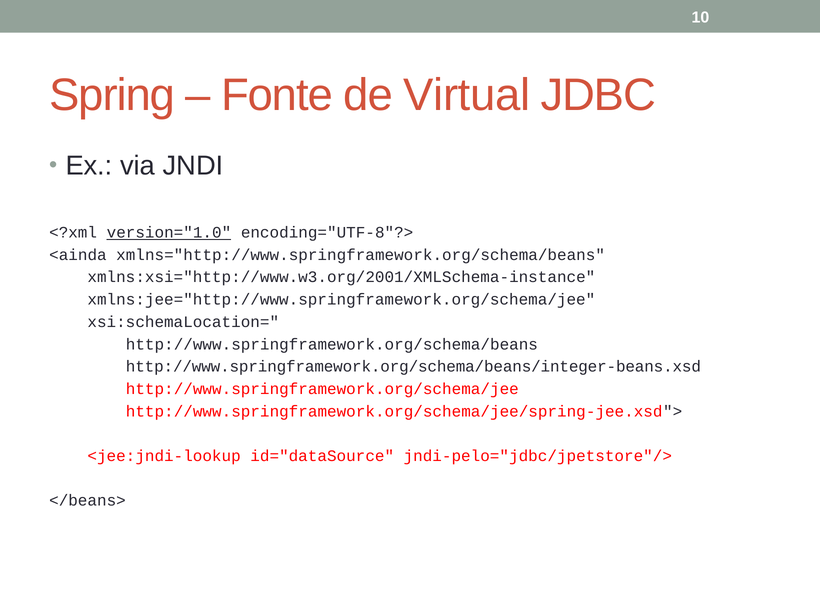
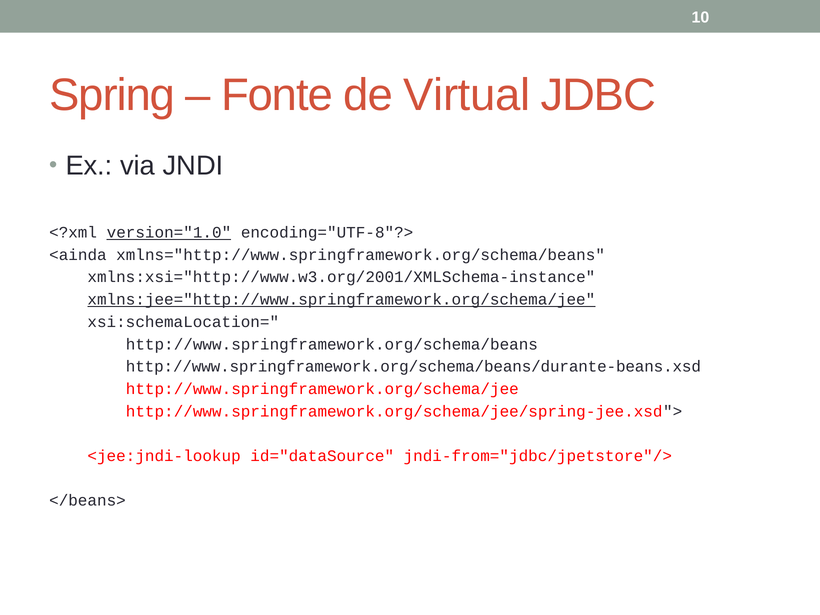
xmlns:jee="http://www.springframework.org/schema/jee underline: none -> present
http://www.springframework.org/schema/beans/integer-beans.xsd: http://www.springframework.org/schema/beans/integer-beans.xsd -> http://www.springframework.org/schema/beans/durante-beans.xsd
jndi-pelo="jdbc/jpetstore"/>: jndi-pelo="jdbc/jpetstore"/> -> jndi-from="jdbc/jpetstore"/>
